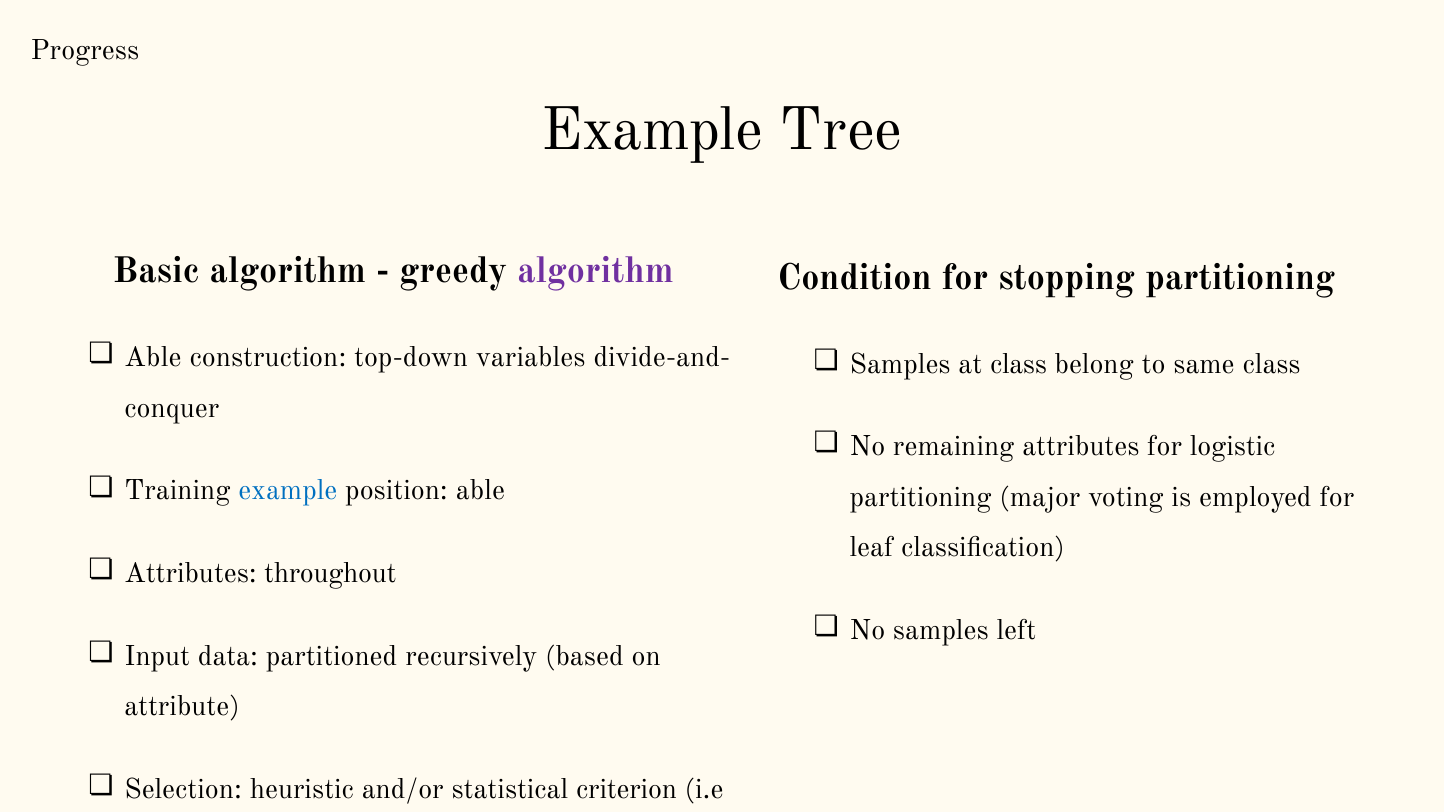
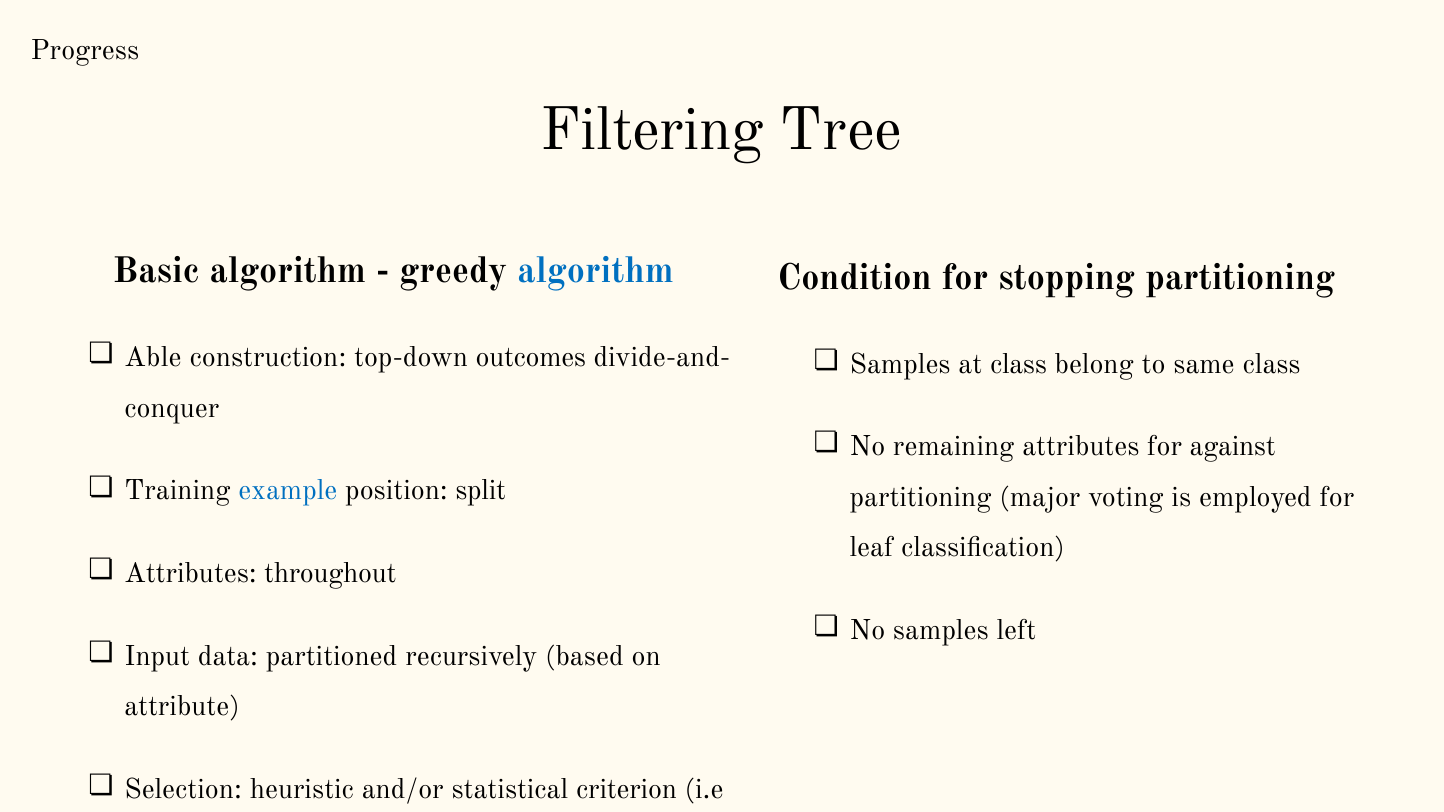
Example at (652, 130): Example -> Filtering
algorithm at (596, 271) colour: purple -> blue
variables: variables -> outcomes
logistic: logistic -> against
position able: able -> split
